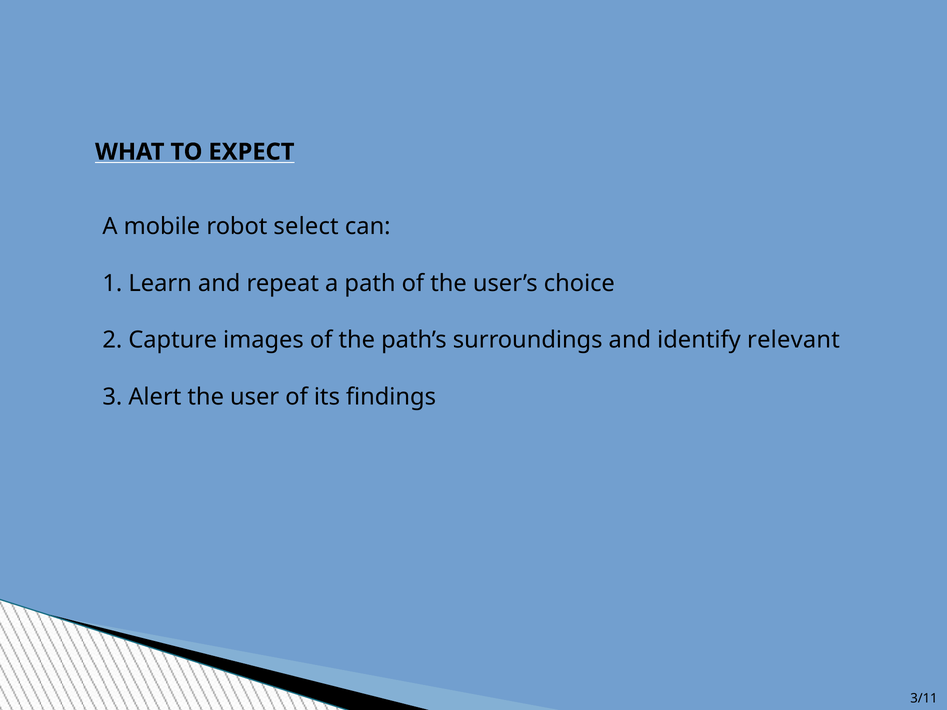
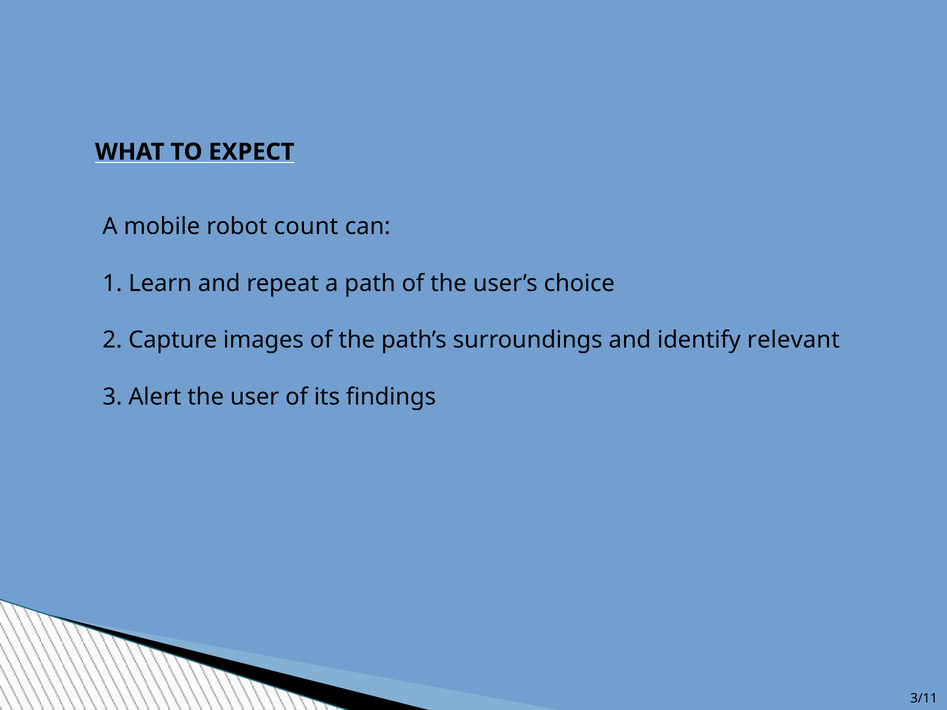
select: select -> count
